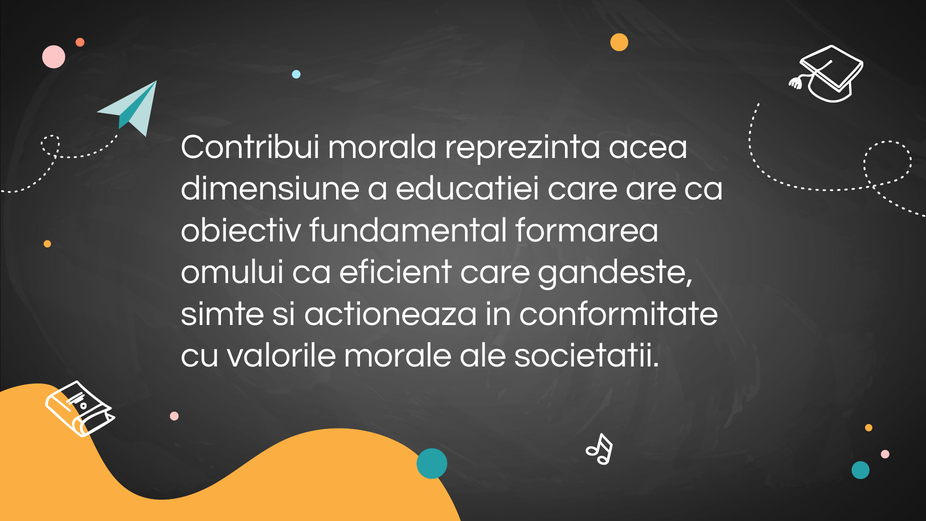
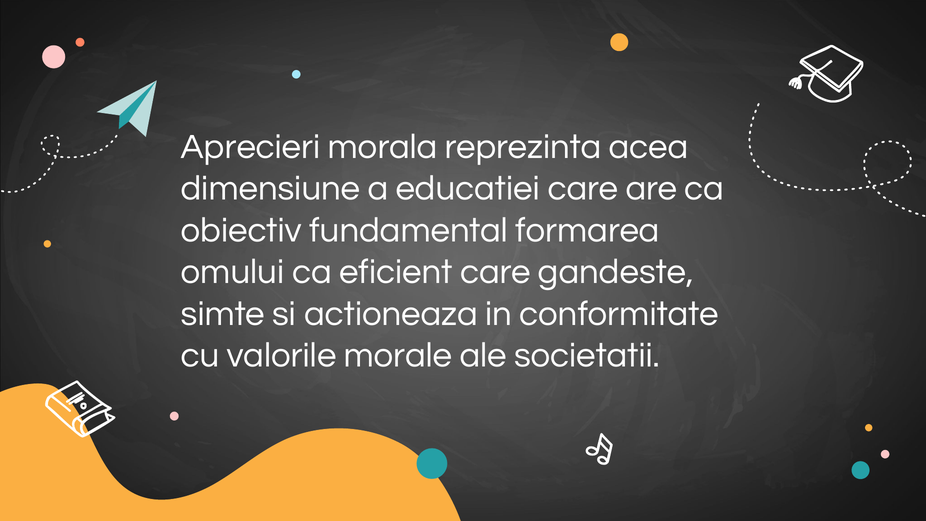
Contribui: Contribui -> Aprecieri
